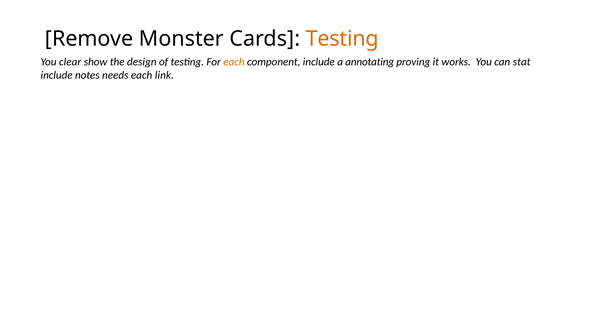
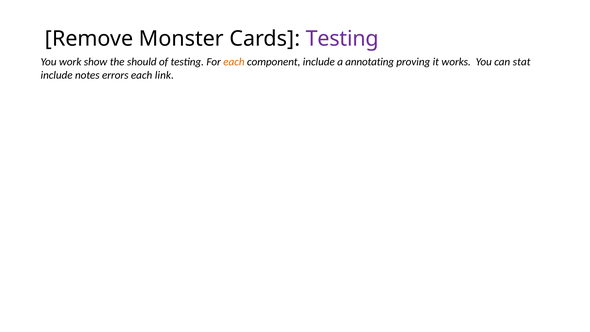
Testing at (342, 39) colour: orange -> purple
clear: clear -> work
design: design -> should
needs: needs -> errors
